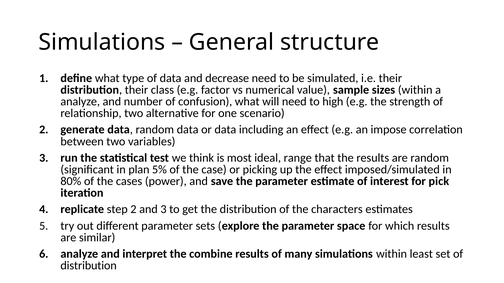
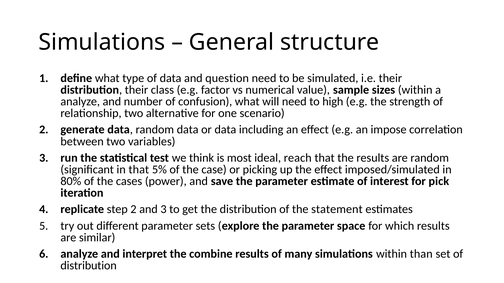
decrease: decrease -> question
range: range -> reach
in plan: plan -> that
characters: characters -> statement
least: least -> than
